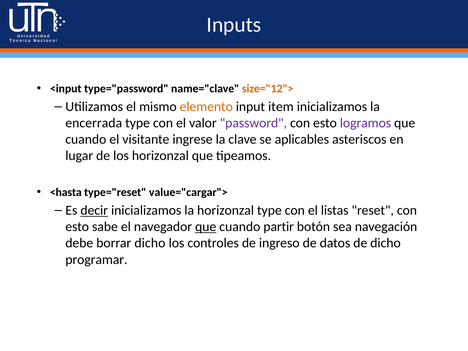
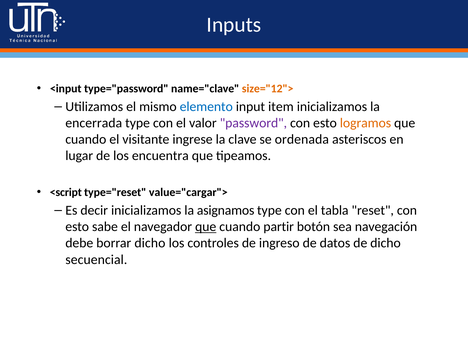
elemento colour: orange -> blue
logramos colour: purple -> orange
aplicables: aplicables -> ordenada
los horizonzal: horizonzal -> encuentra
<hasta: <hasta -> <script
decir underline: present -> none
la horizonzal: horizonzal -> asignamos
listas: listas -> tabla
programar: programar -> secuencial
